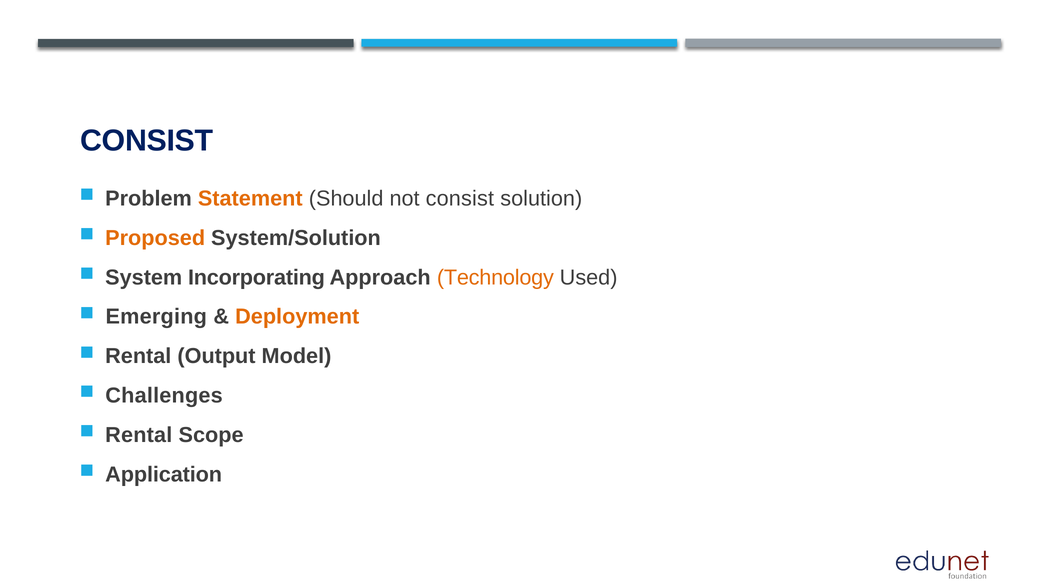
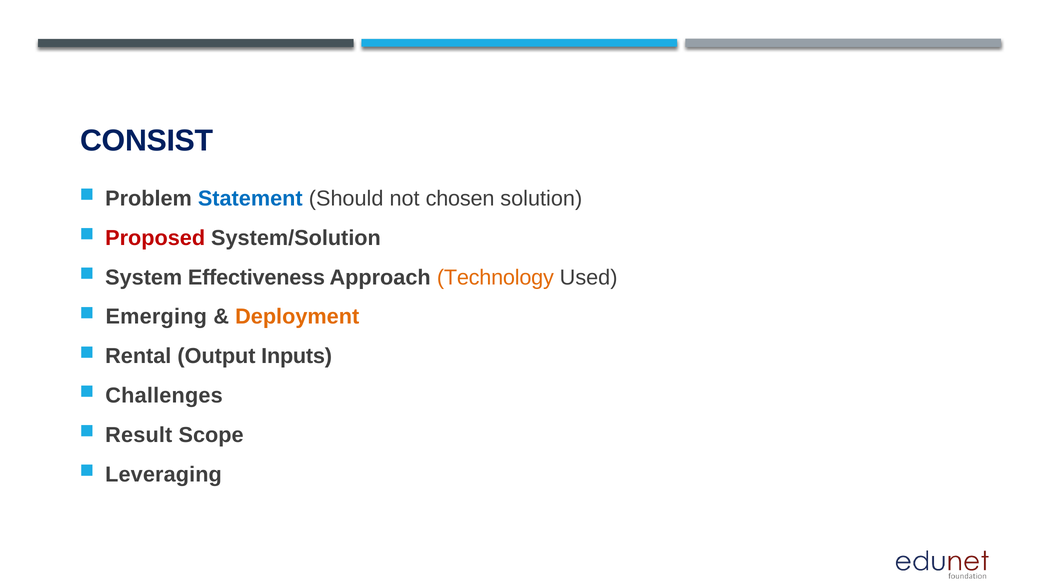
Statement colour: orange -> blue
not consist: consist -> chosen
Proposed colour: orange -> red
Incorporating: Incorporating -> Effectiveness
Model: Model -> Inputs
Rental at (139, 435): Rental -> Result
Application: Application -> Leveraging
